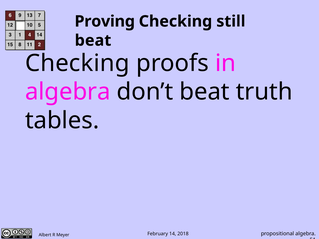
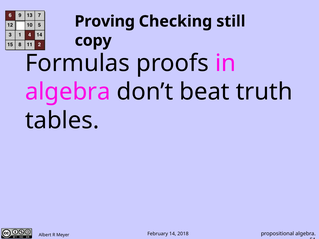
beat at (93, 41): beat -> copy
Checking at (77, 63): Checking -> Formulas
